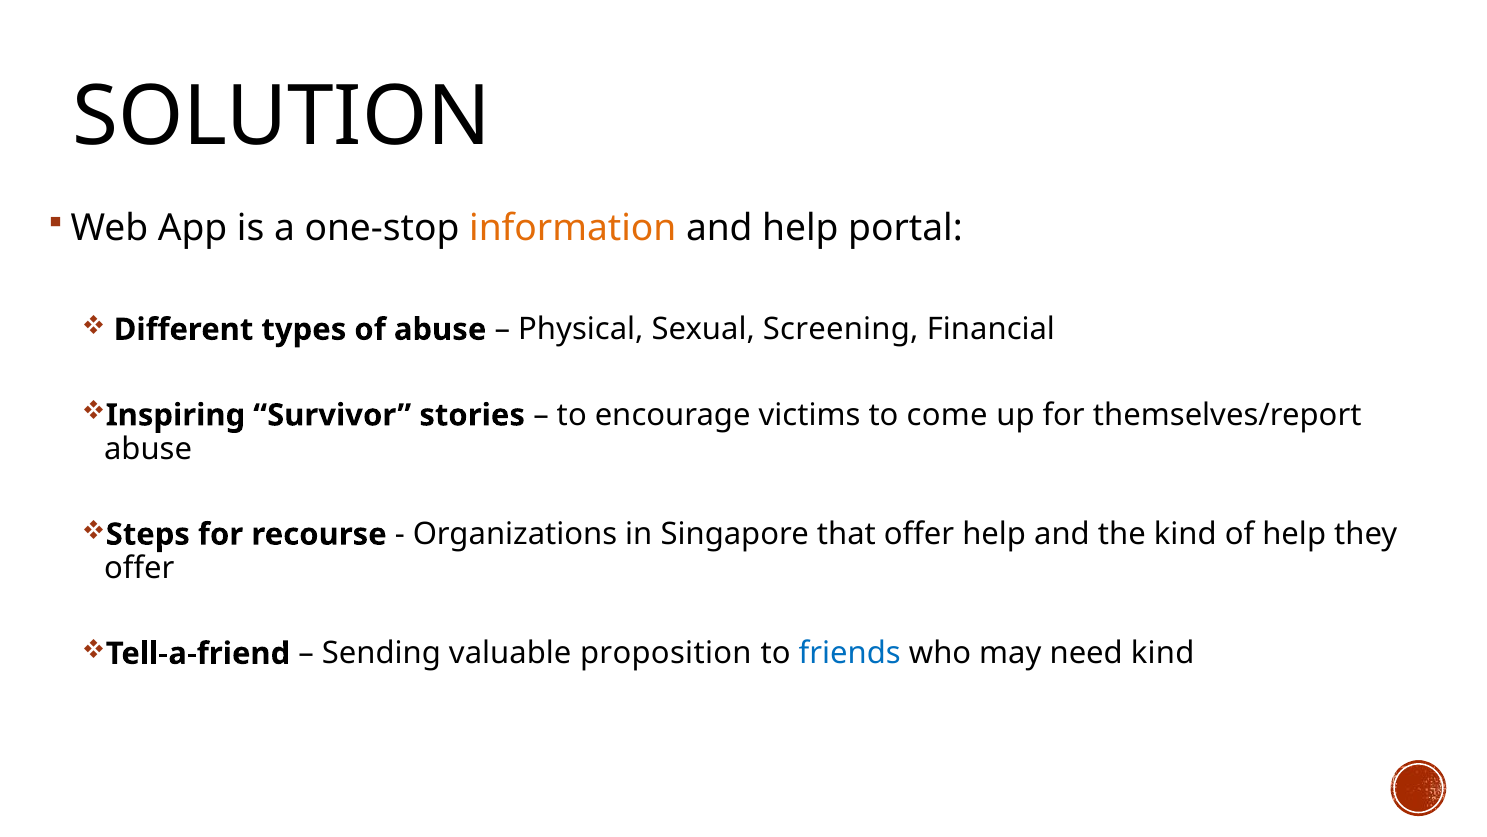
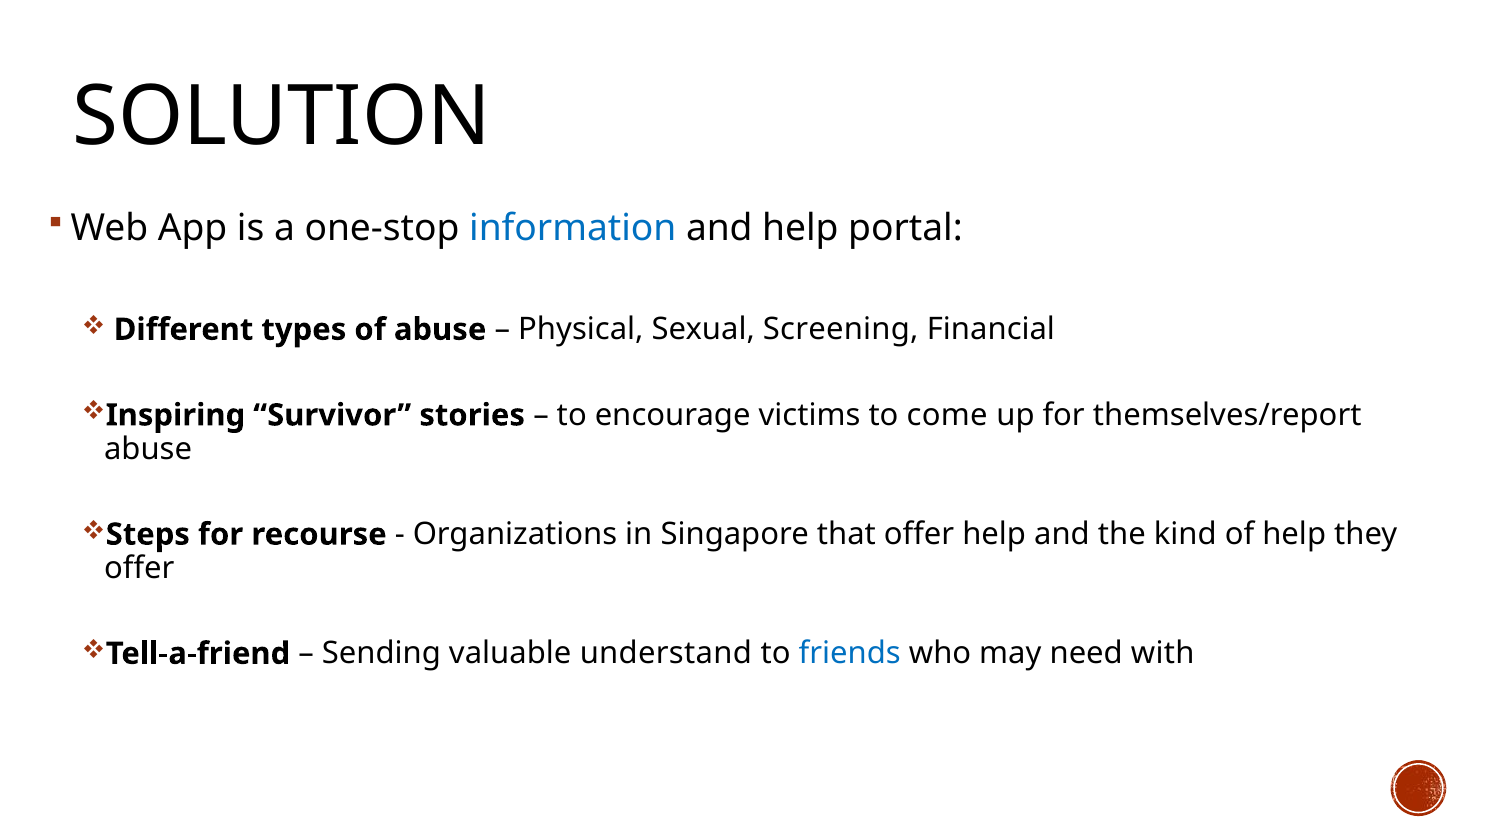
information colour: orange -> blue
proposition: proposition -> understand
need kind: kind -> with
